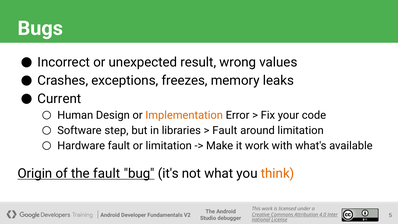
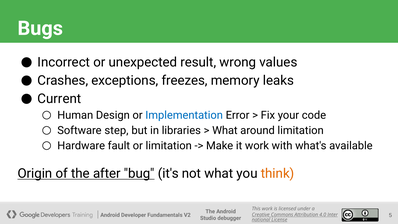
Implementation colour: orange -> blue
Fault at (225, 130): Fault -> What
the fault: fault -> after
